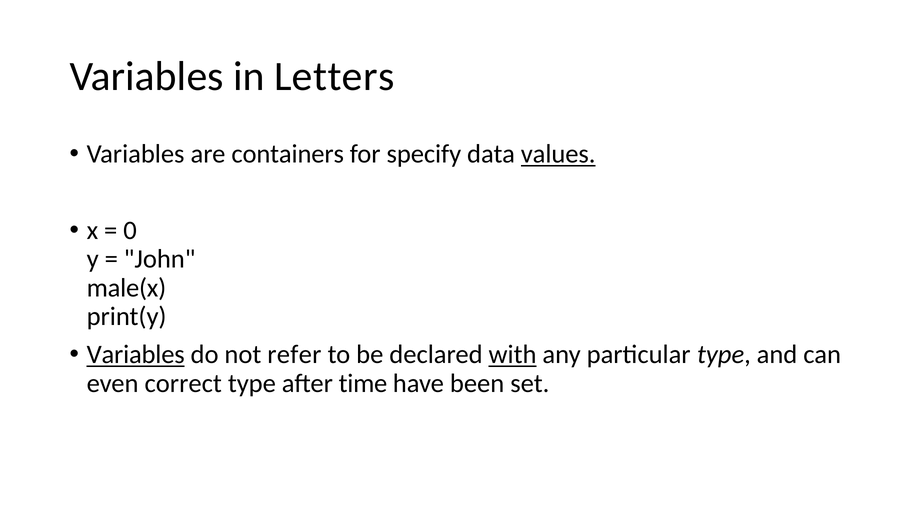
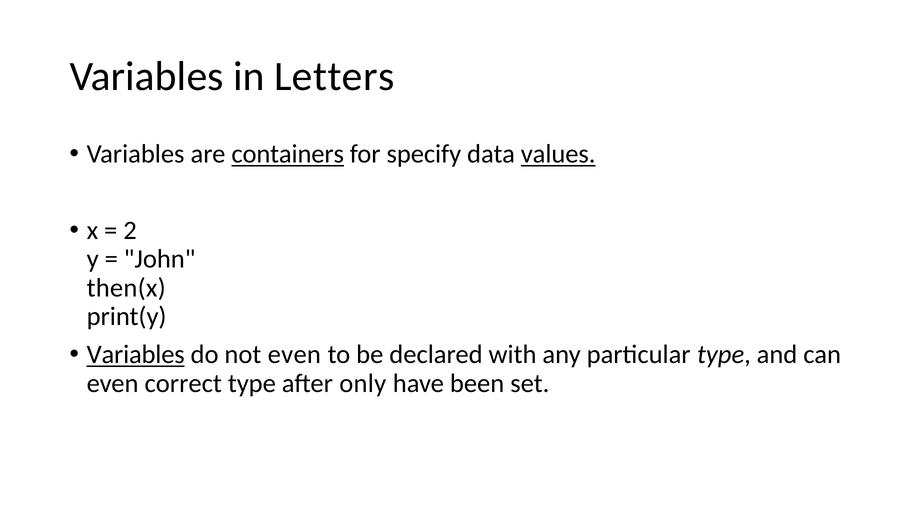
containers underline: none -> present
0: 0 -> 2
male(x: male(x -> then(x
not refer: refer -> even
with underline: present -> none
time: time -> only
